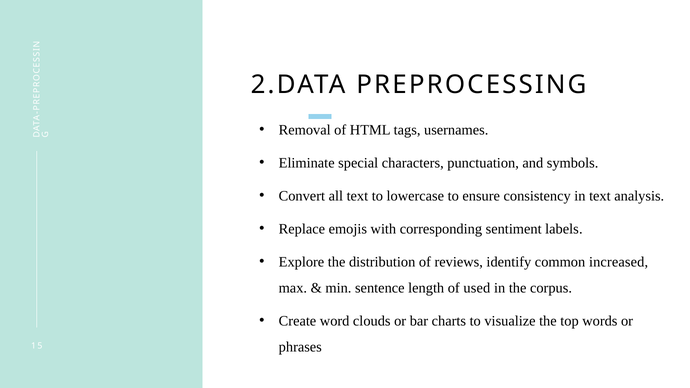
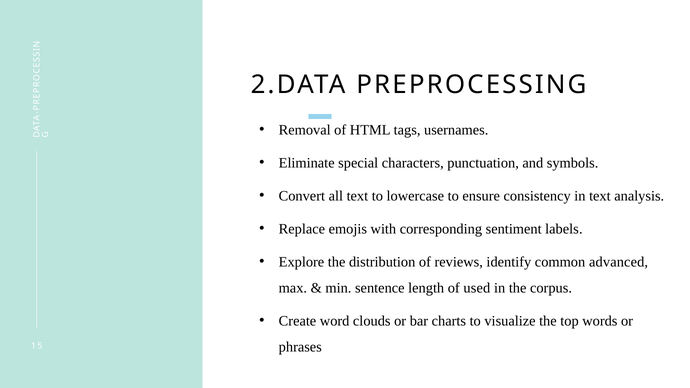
increased: increased -> advanced
